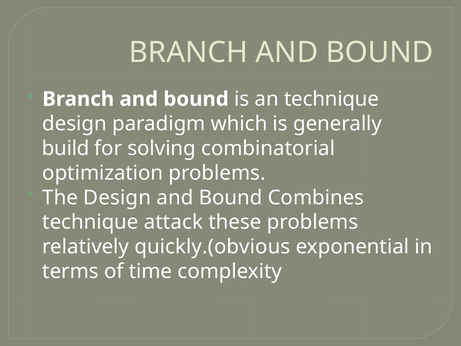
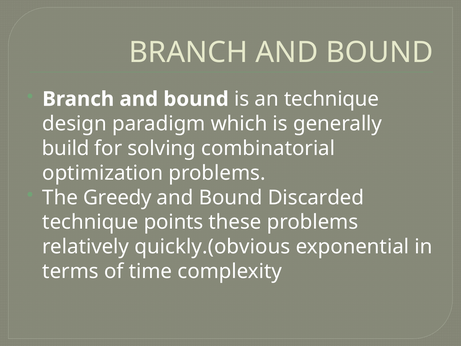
The Design: Design -> Greedy
Combines: Combines -> Discarded
attack: attack -> points
